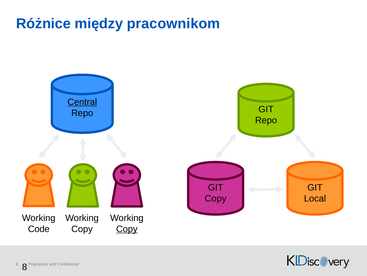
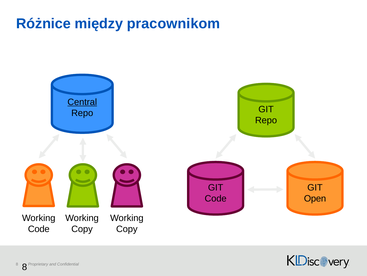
Copy at (216, 198): Copy -> Code
Local: Local -> Open
Copy at (127, 228) underline: present -> none
